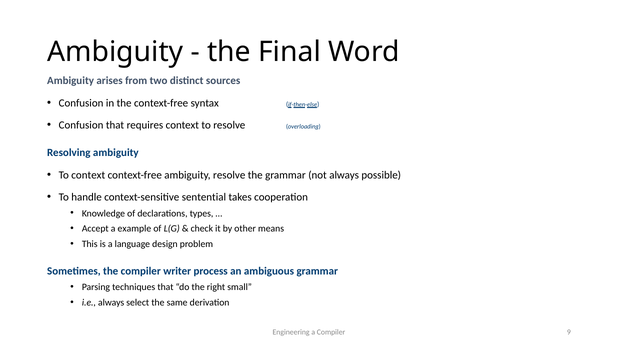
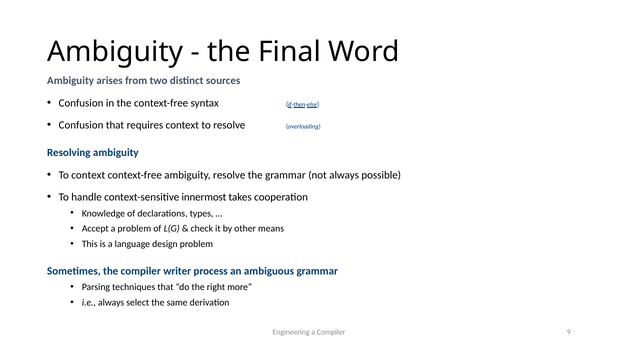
sentential: sentential -> innermost
a example: example -> problem
small: small -> more
